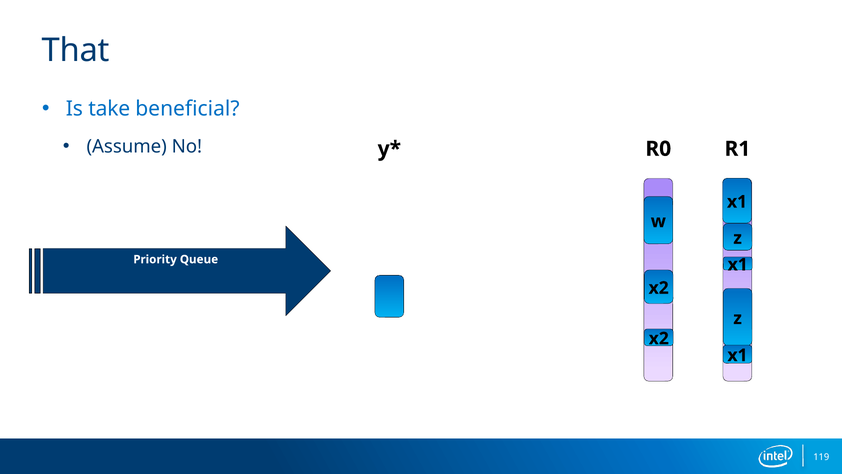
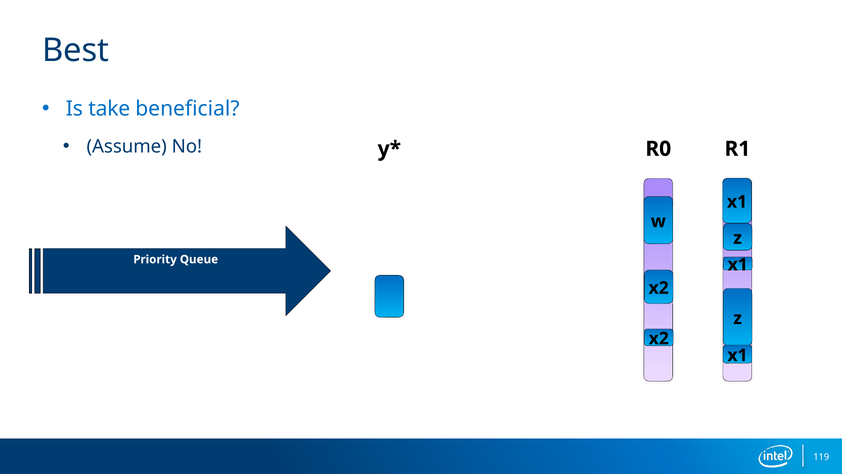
That: That -> Best
